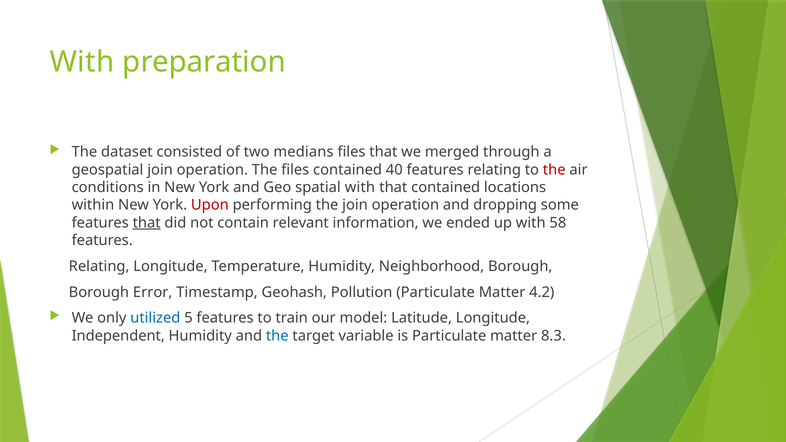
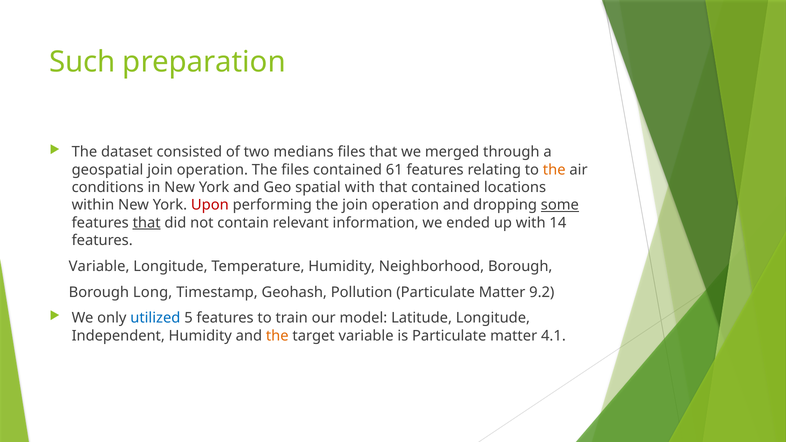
With at (82, 62): With -> Such
40: 40 -> 61
the at (554, 170) colour: red -> orange
some underline: none -> present
58: 58 -> 14
Relating at (99, 266): Relating -> Variable
Error: Error -> Long
4.2: 4.2 -> 9.2
the at (277, 336) colour: blue -> orange
8.3: 8.3 -> 4.1
